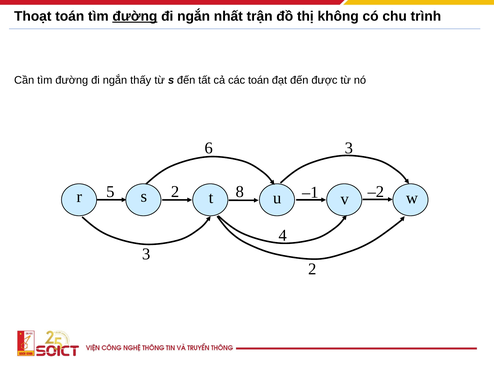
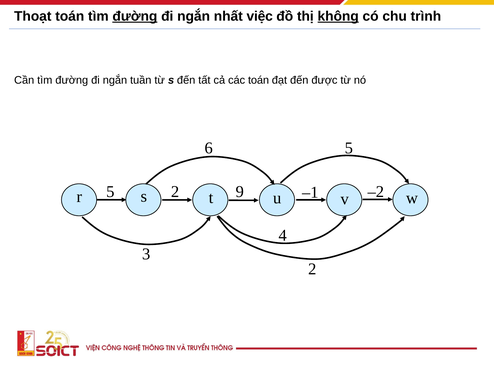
trận: trận -> việc
không underline: none -> present
thấy: thấy -> tuần
6 3: 3 -> 5
8: 8 -> 9
